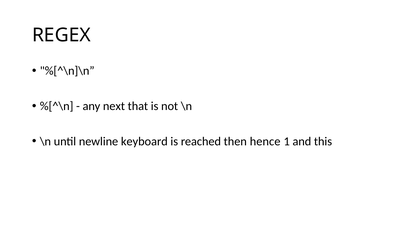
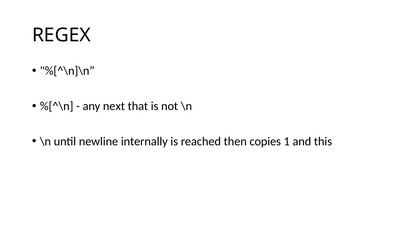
keyboard: keyboard -> internally
hence: hence -> copies
